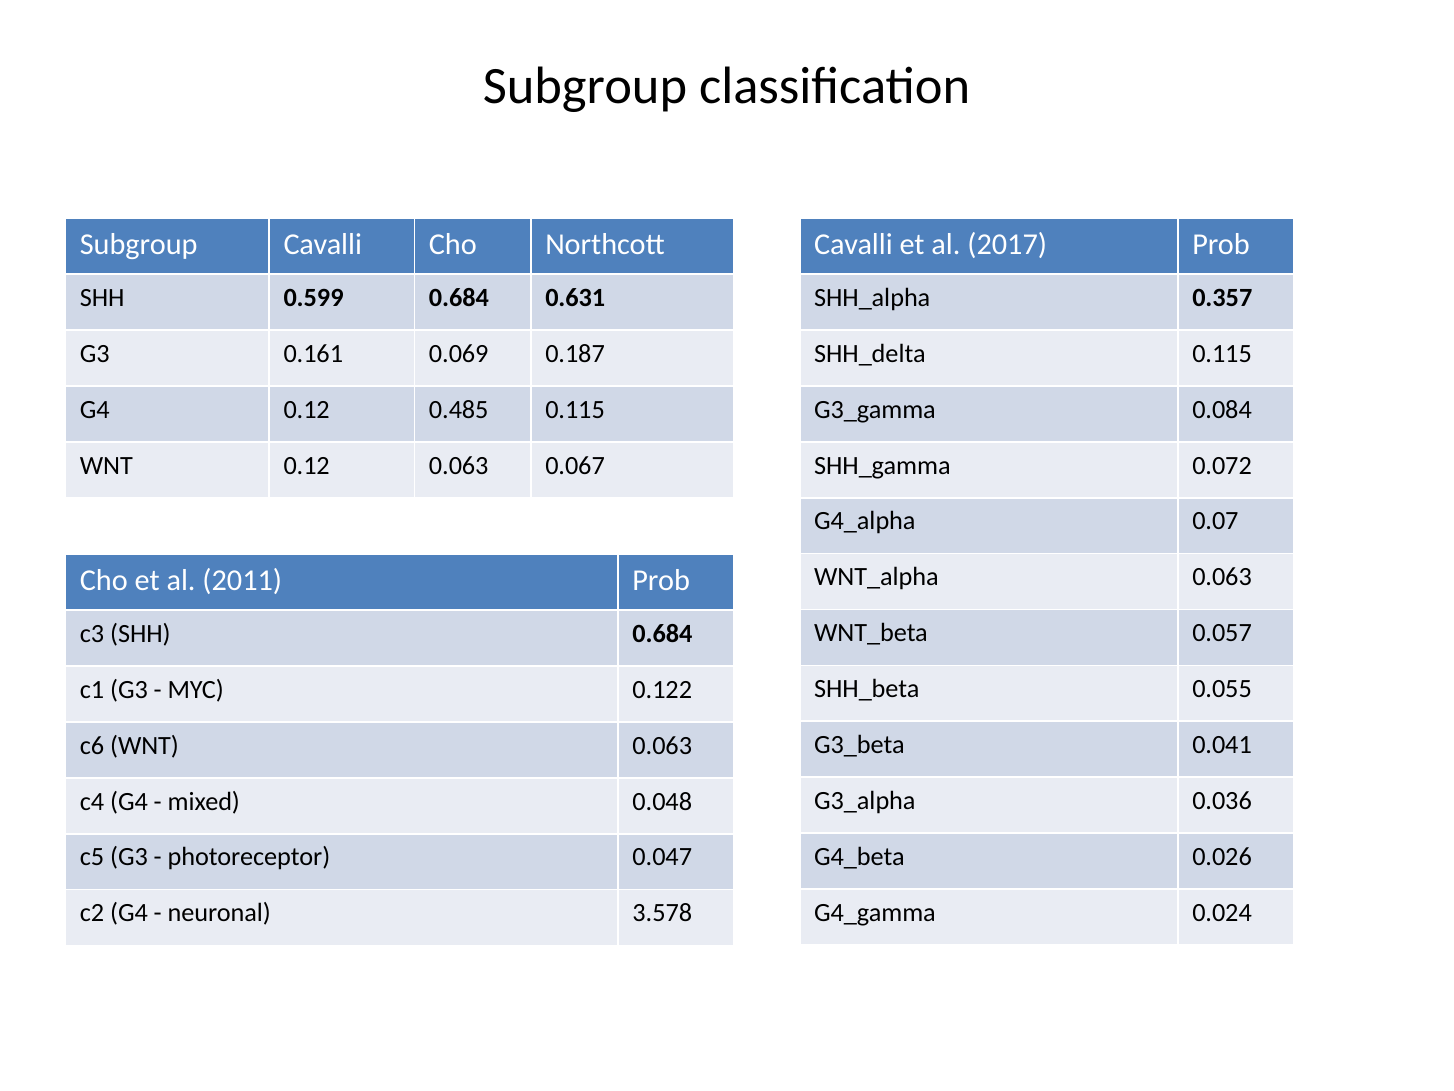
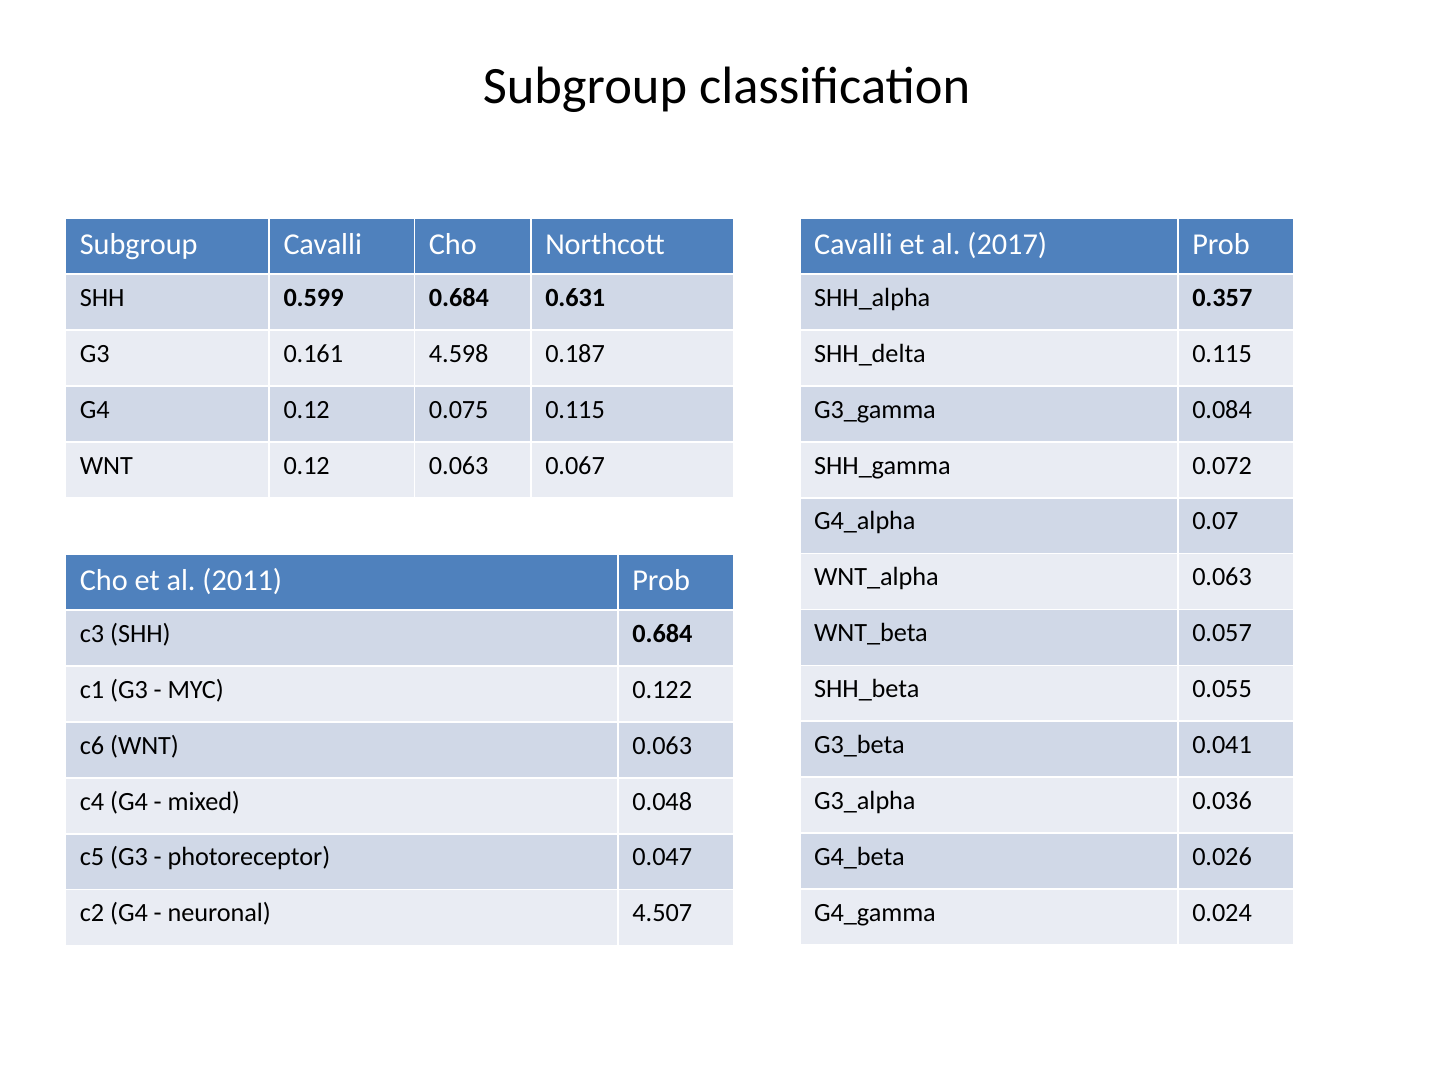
0.069: 0.069 -> 4.598
0.485: 0.485 -> 0.075
3.578: 3.578 -> 4.507
